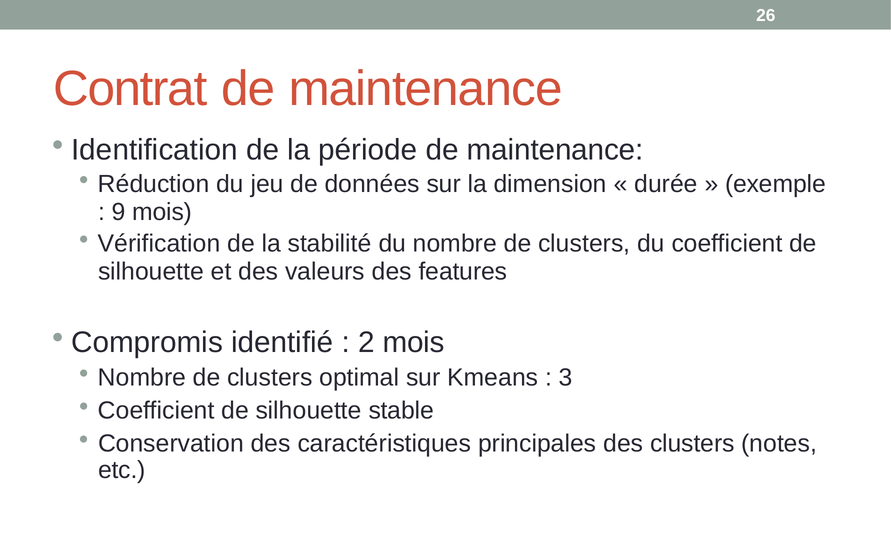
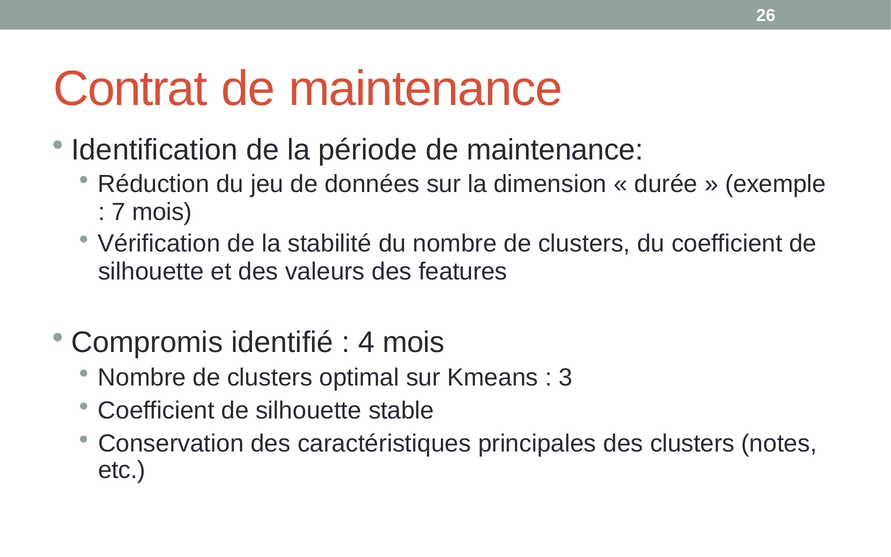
9: 9 -> 7
2: 2 -> 4
